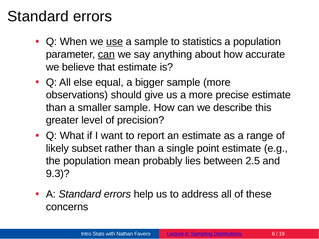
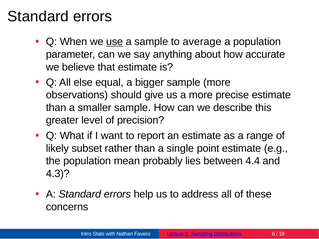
statistics: statistics -> average
can at (106, 55) underline: present -> none
2.5: 2.5 -> 4.4
9.3: 9.3 -> 4.3
